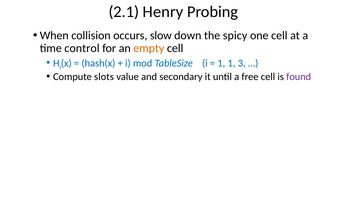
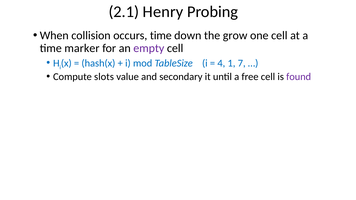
occurs slow: slow -> time
spicy: spicy -> grow
control: control -> marker
empty colour: orange -> purple
1 at (221, 63): 1 -> 4
3: 3 -> 7
